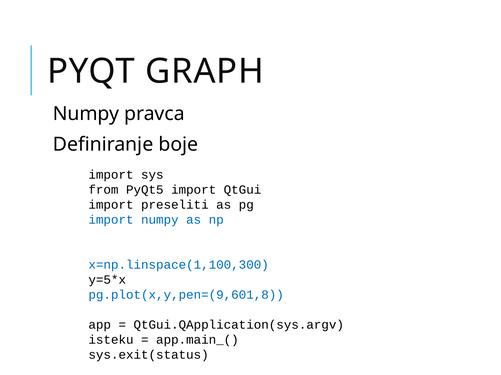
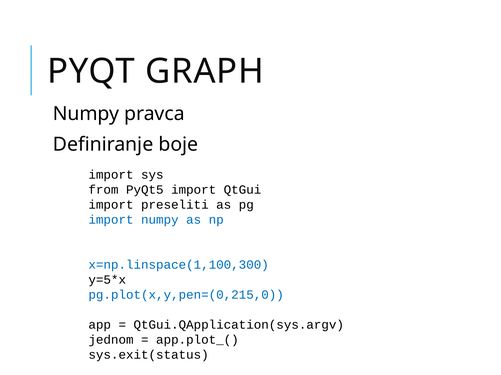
pg.plot(x,y,pen=(9,601,8: pg.plot(x,y,pen=(9,601,8 -> pg.plot(x,y,pen=(0,215,0
isteku: isteku -> jednom
app.main_(: app.main_( -> app.plot_(
